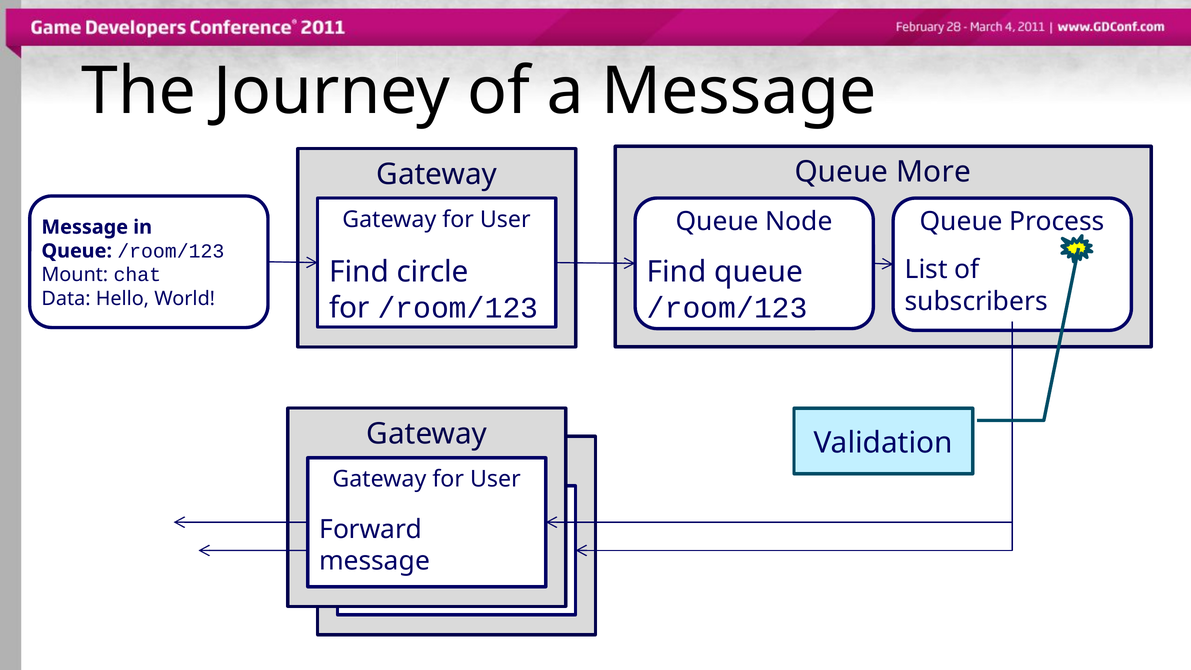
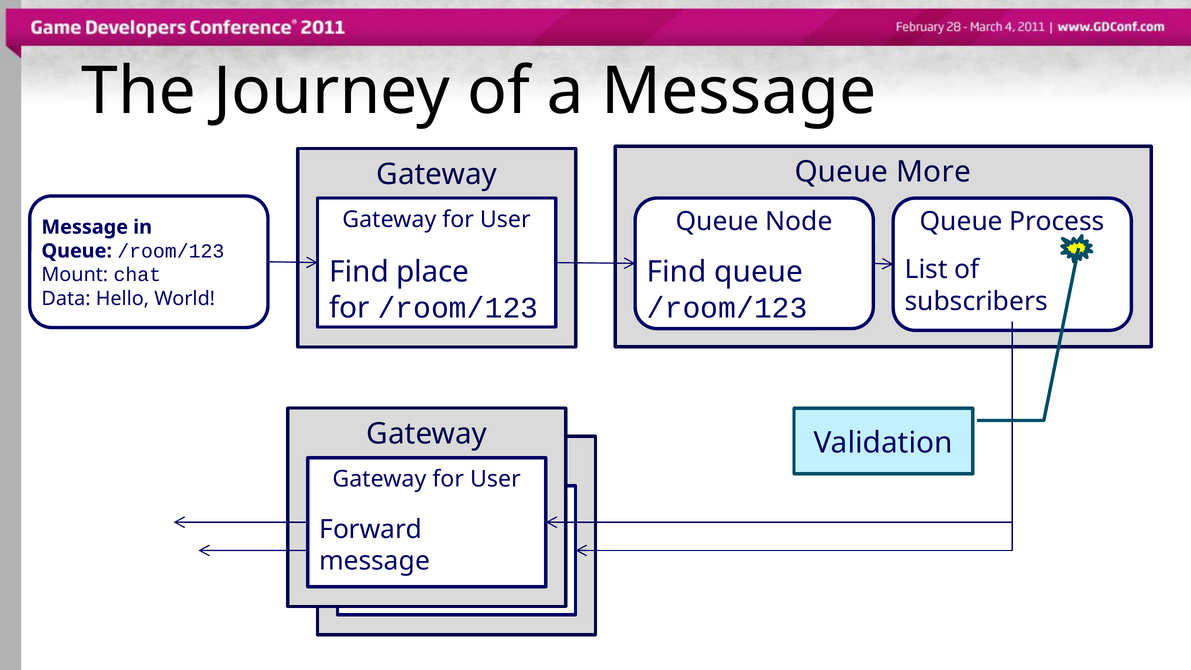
circle: circle -> place
